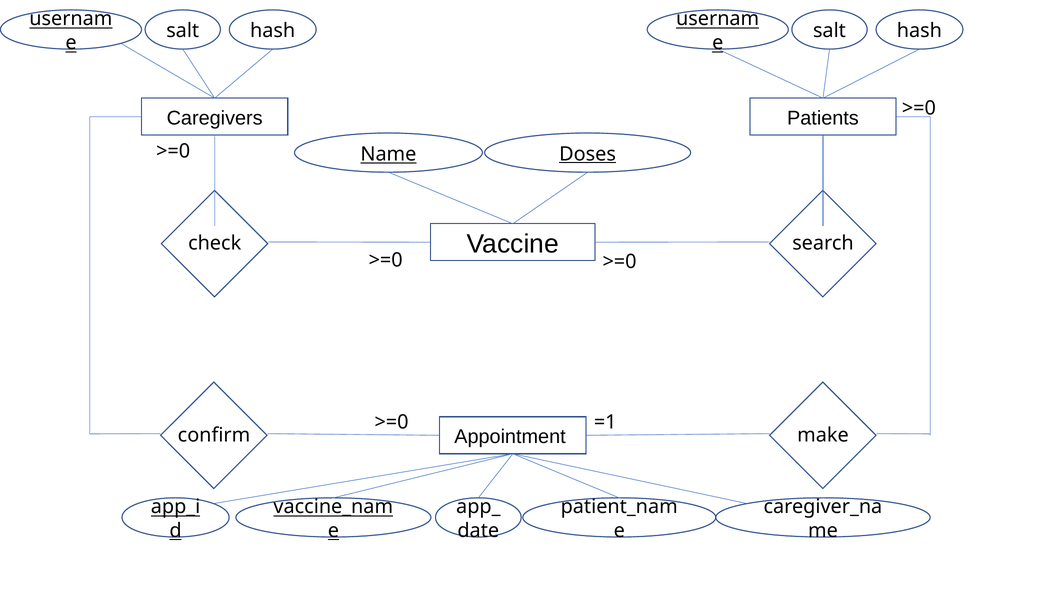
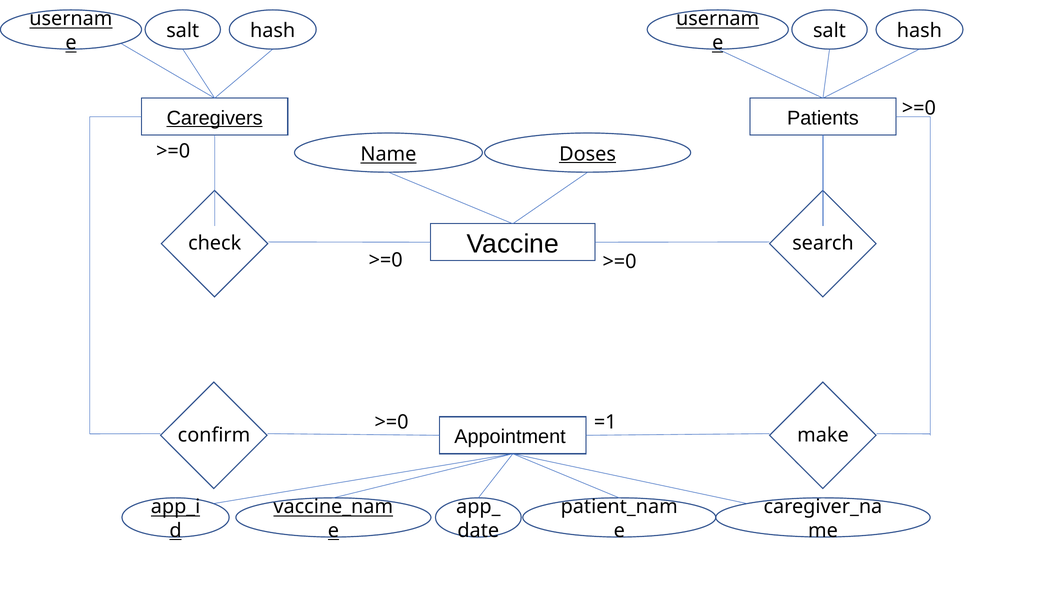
Caregivers underline: none -> present
